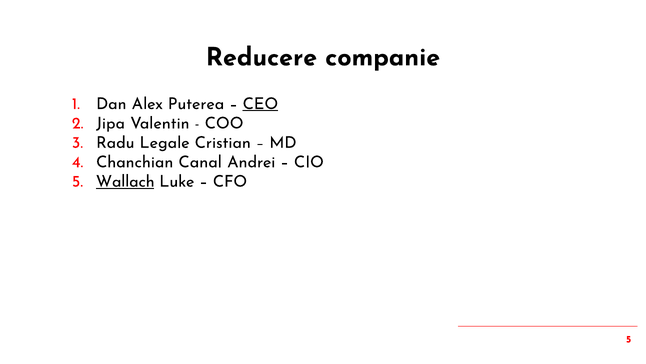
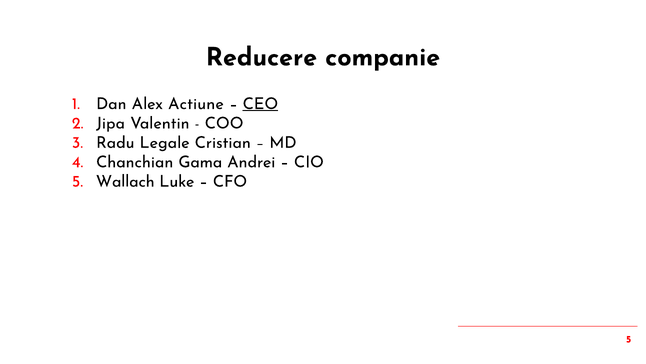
Puterea: Puterea -> Actiune
Canal: Canal -> Gama
Wallach underline: present -> none
